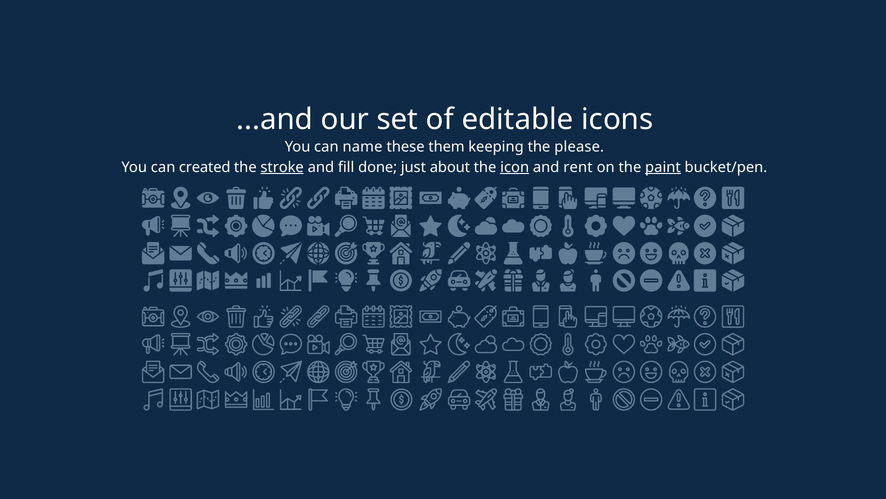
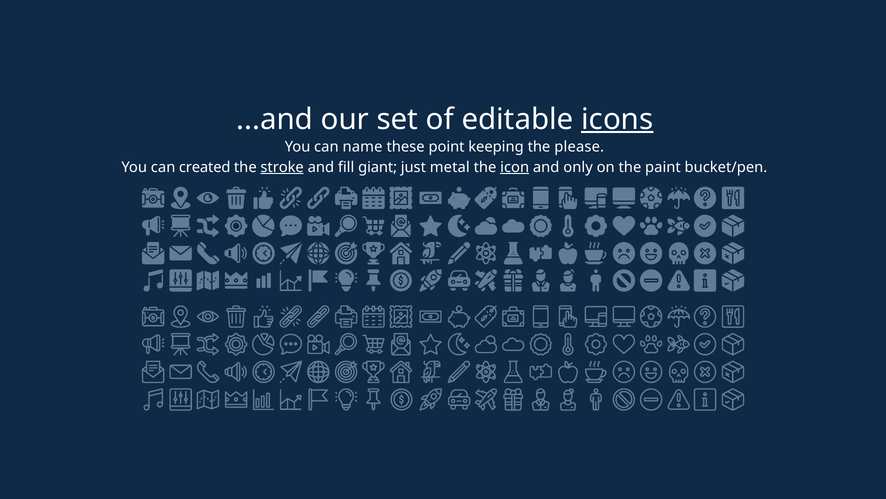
icons underline: none -> present
them: them -> point
done: done -> giant
about: about -> metal
rent: rent -> only
paint underline: present -> none
